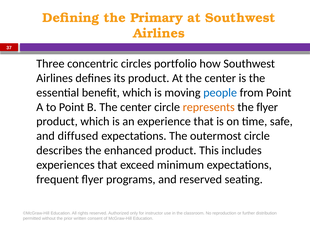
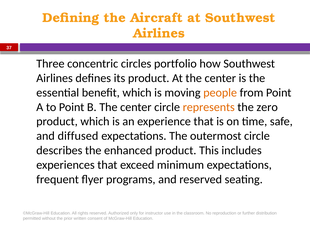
Primary: Primary -> Aircraft
people colour: blue -> orange
the flyer: flyer -> zero
